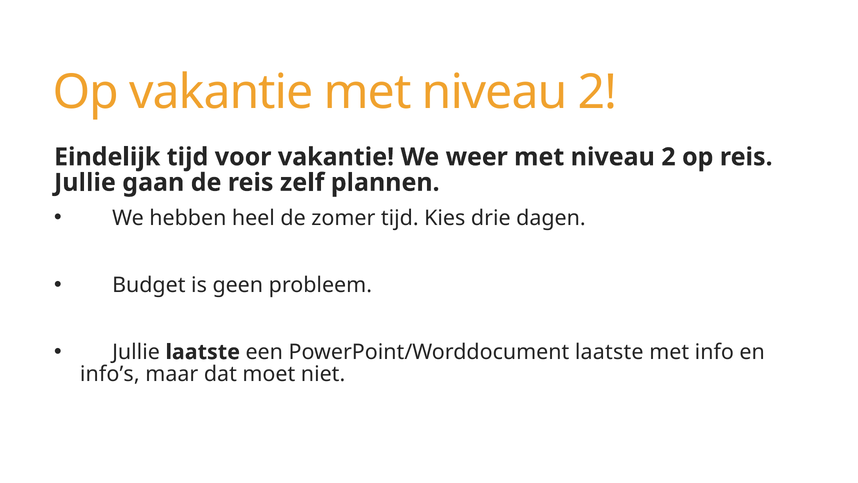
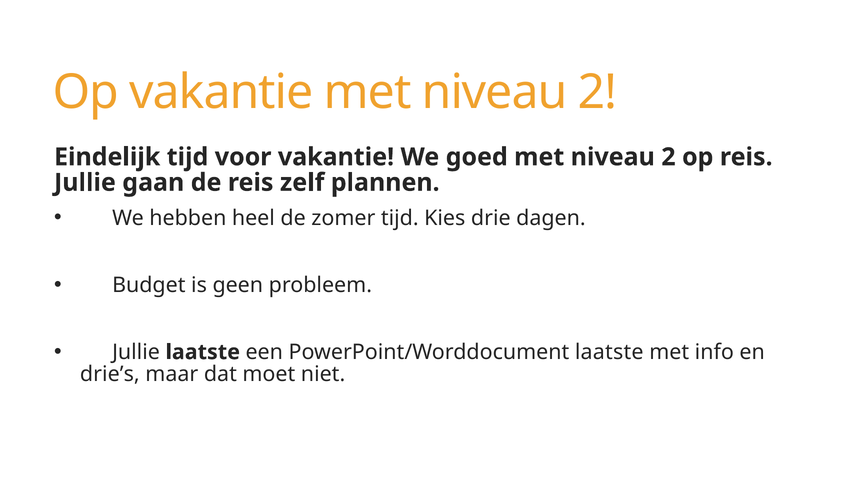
weer: weer -> goed
info’s: info’s -> drie’s
